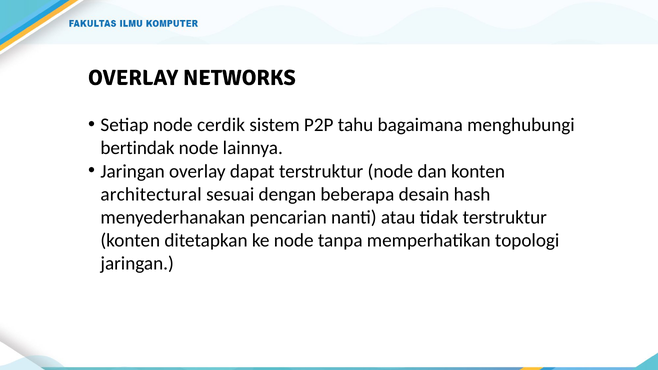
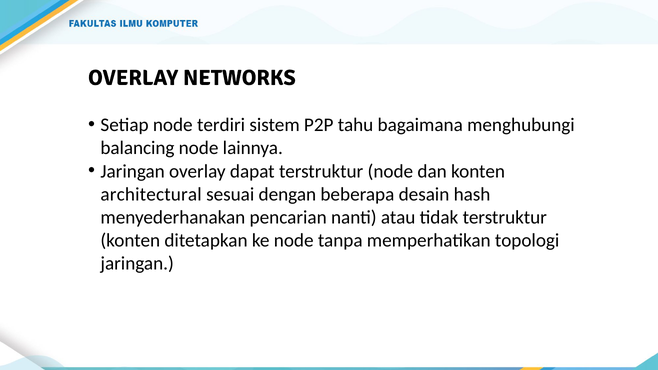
cerdik: cerdik -> terdiri
bertindak: bertindak -> balancing
